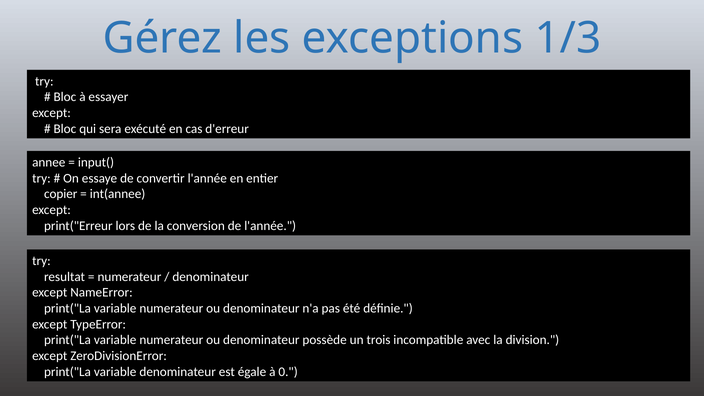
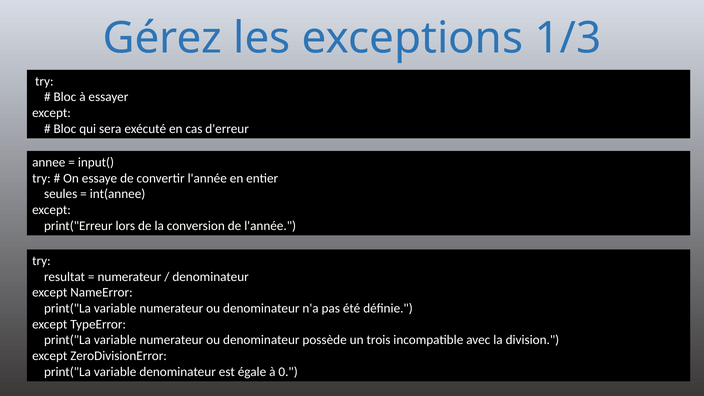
copier: copier -> seules
